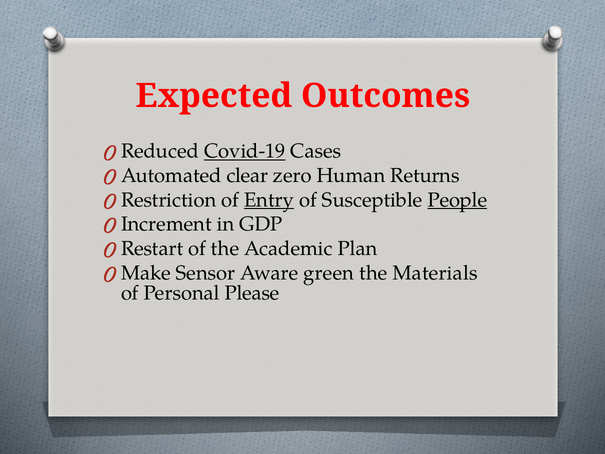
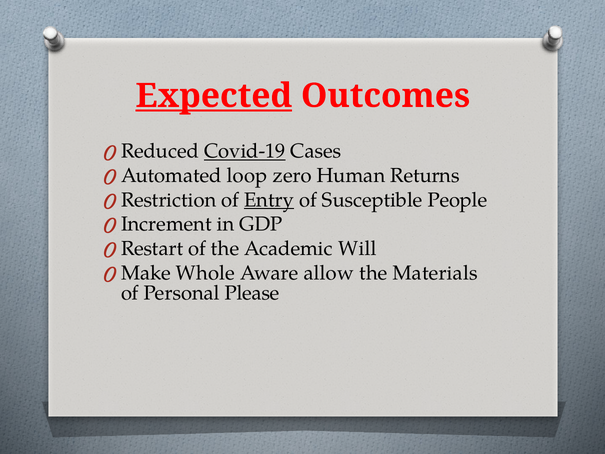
Expected underline: none -> present
clear: clear -> loop
People underline: present -> none
Plan: Plan -> Will
Sensor: Sensor -> Whole
green: green -> allow
